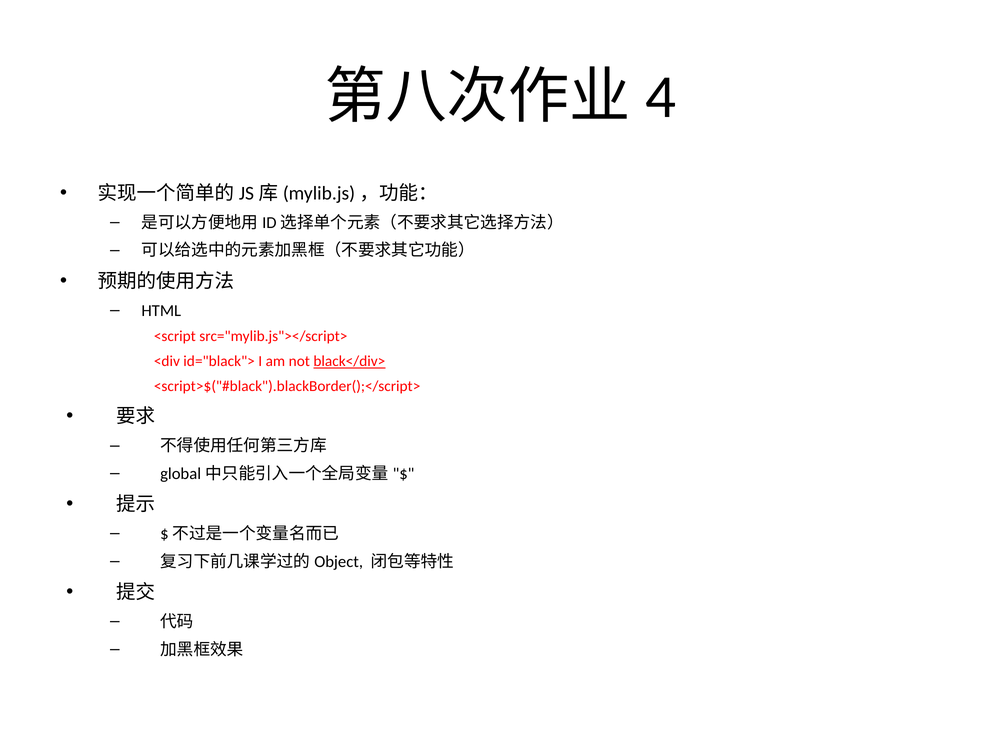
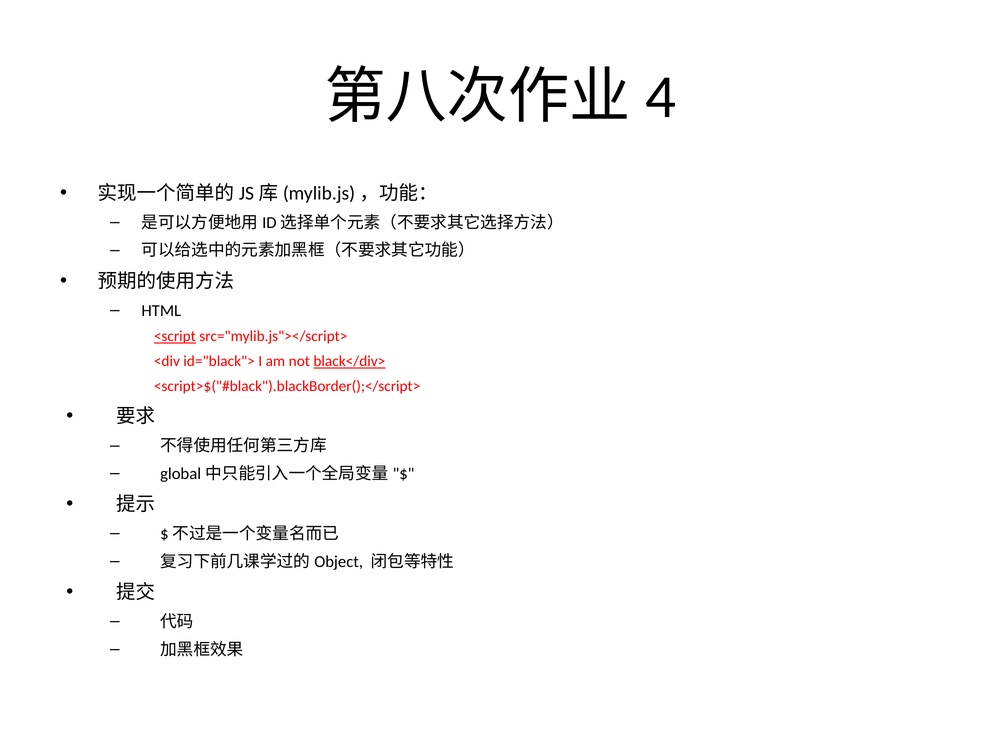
<script underline: none -> present
